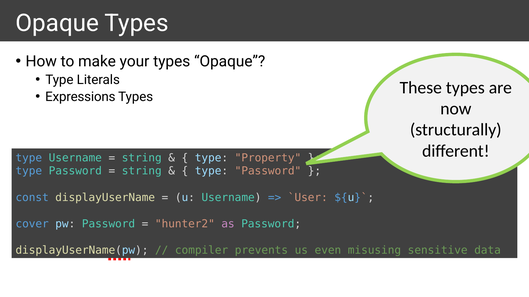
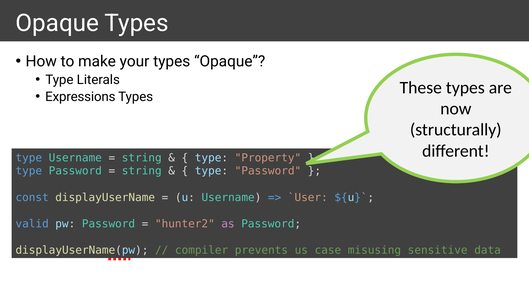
cover: cover -> valid
even: even -> case
